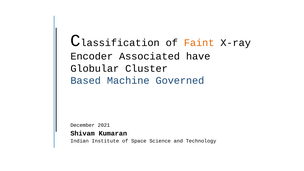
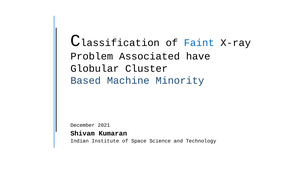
Faint colour: orange -> blue
Encoder: Encoder -> Problem
Governed: Governed -> Minority
